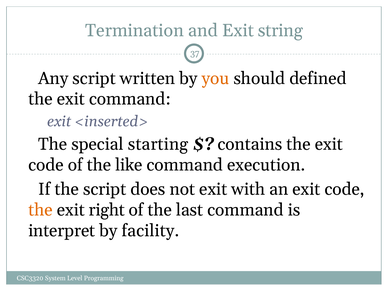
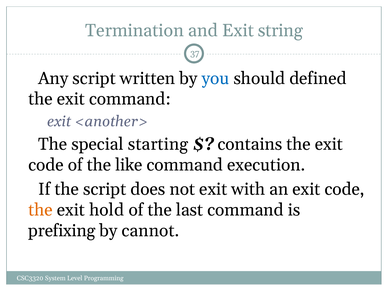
you colour: orange -> blue
<inserted>: <inserted> -> <another>
right: right -> hold
interpret: interpret -> prefixing
facility: facility -> cannot
